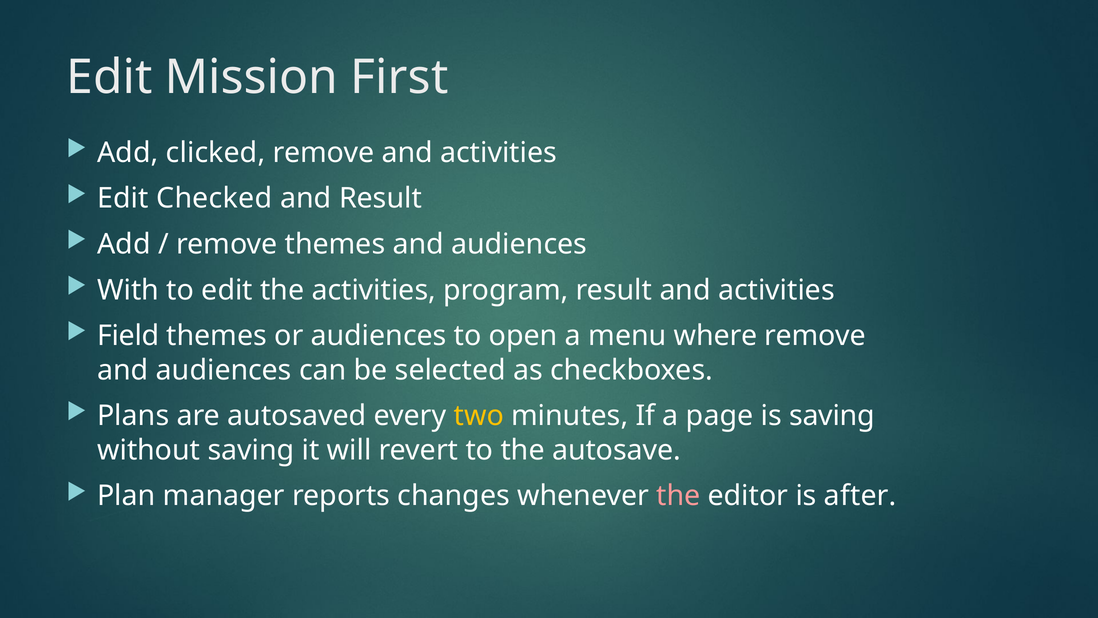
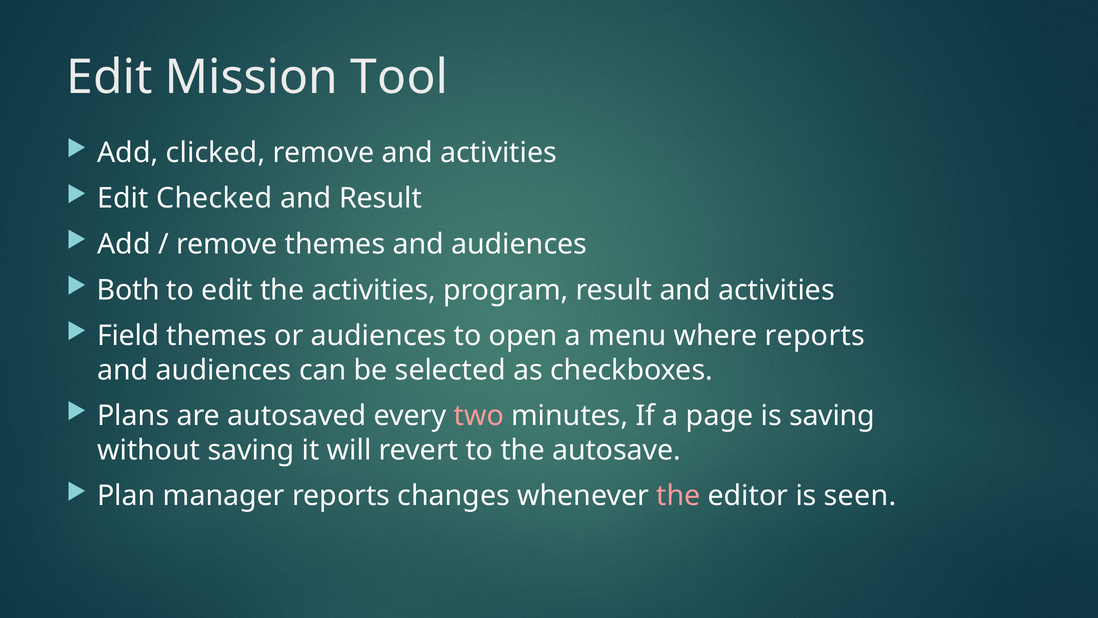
First: First -> Tool
With: With -> Both
where remove: remove -> reports
two colour: yellow -> pink
after: after -> seen
